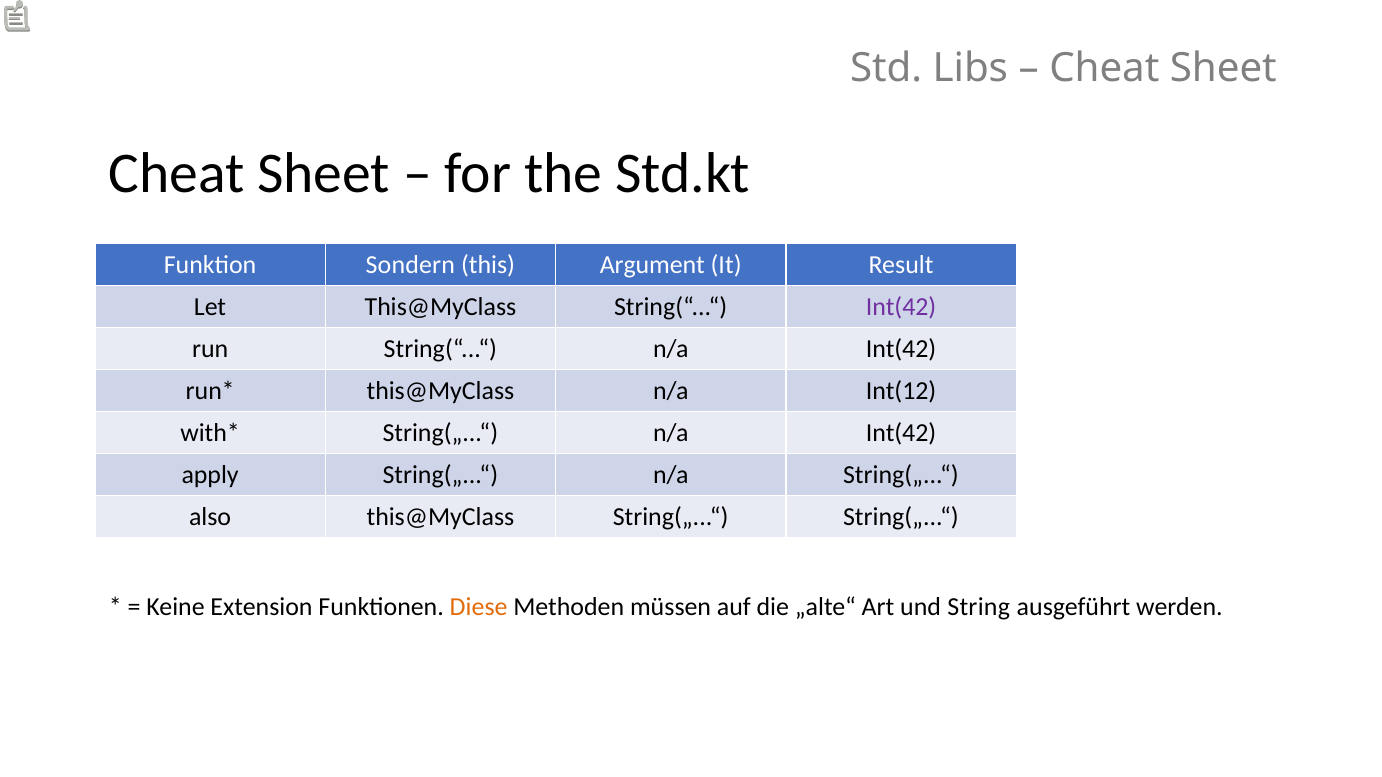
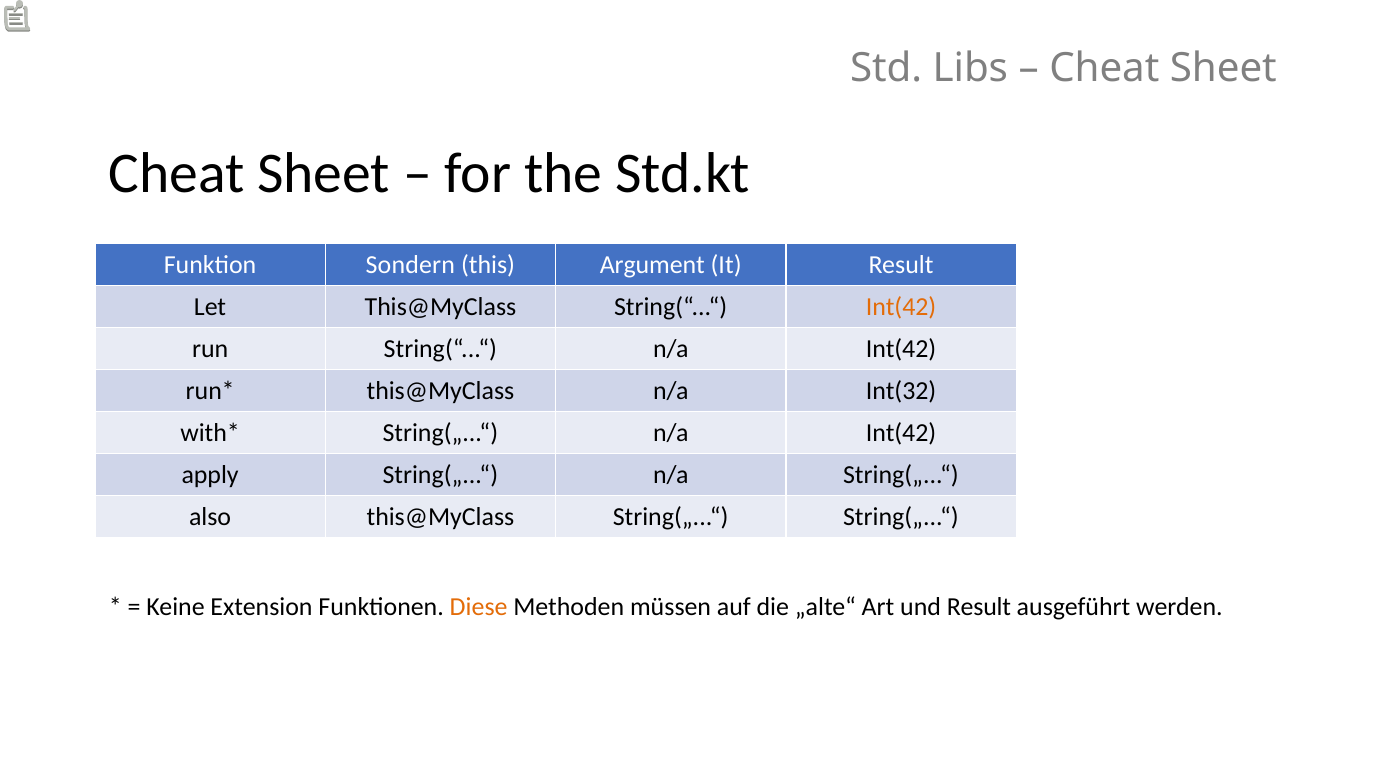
Int(42 at (901, 307) colour: purple -> orange
Int(12: Int(12 -> Int(32
und String: String -> Result
